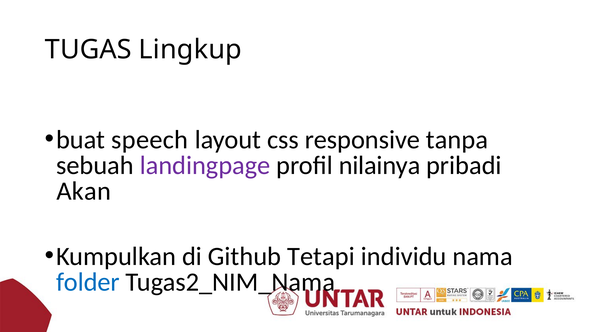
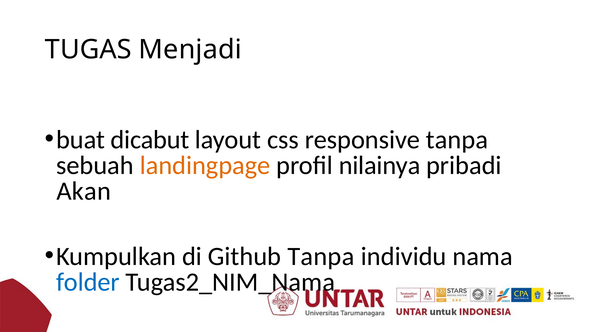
Lingkup: Lingkup -> Menjadi
speech: speech -> dicabut
landingpage colour: purple -> orange
Github Tetapi: Tetapi -> Tanpa
